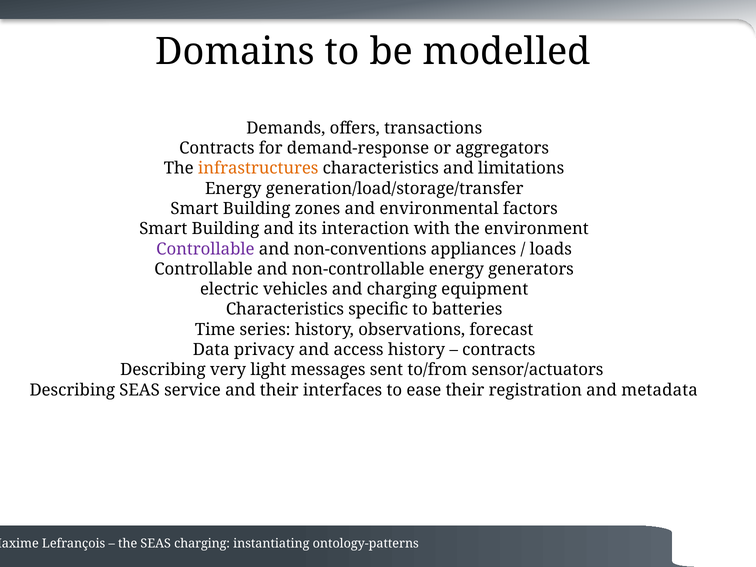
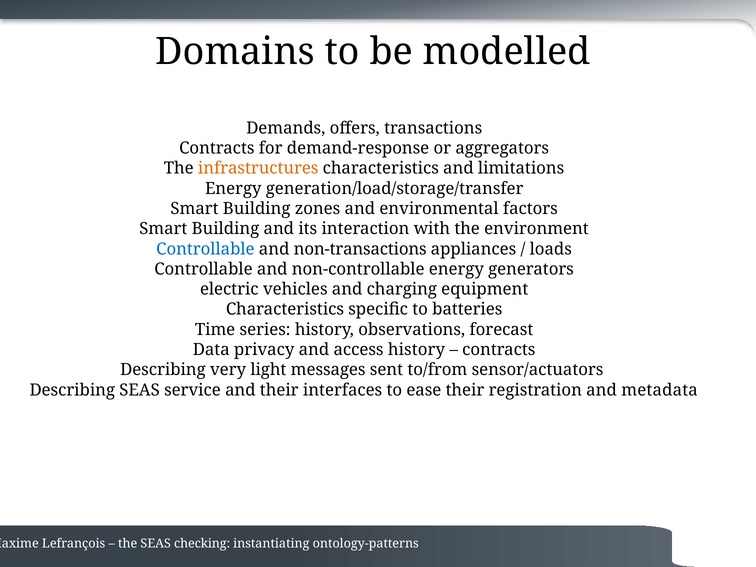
Controllable at (205, 249) colour: purple -> blue
non-conventions: non-conventions -> non-transactions
SEAS charging: charging -> checking
